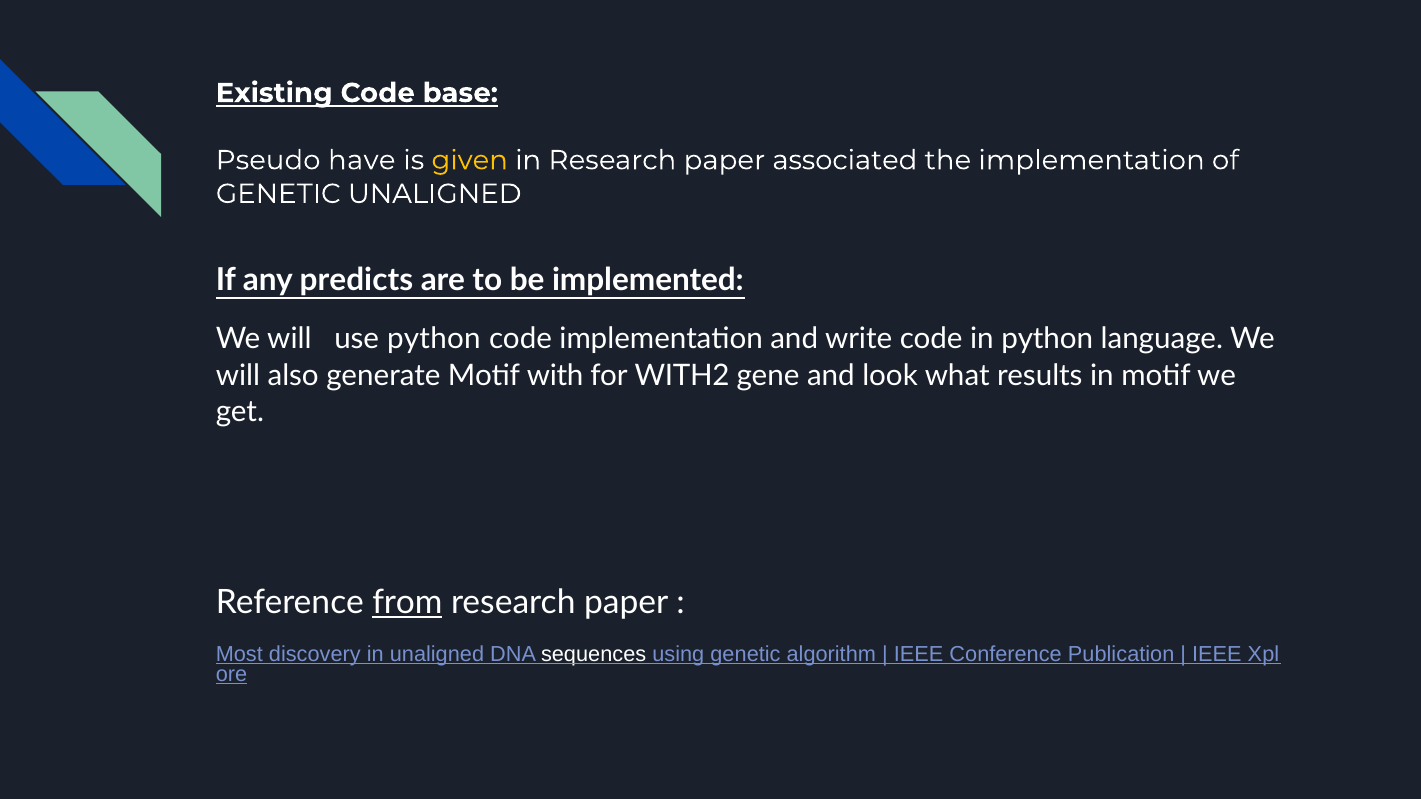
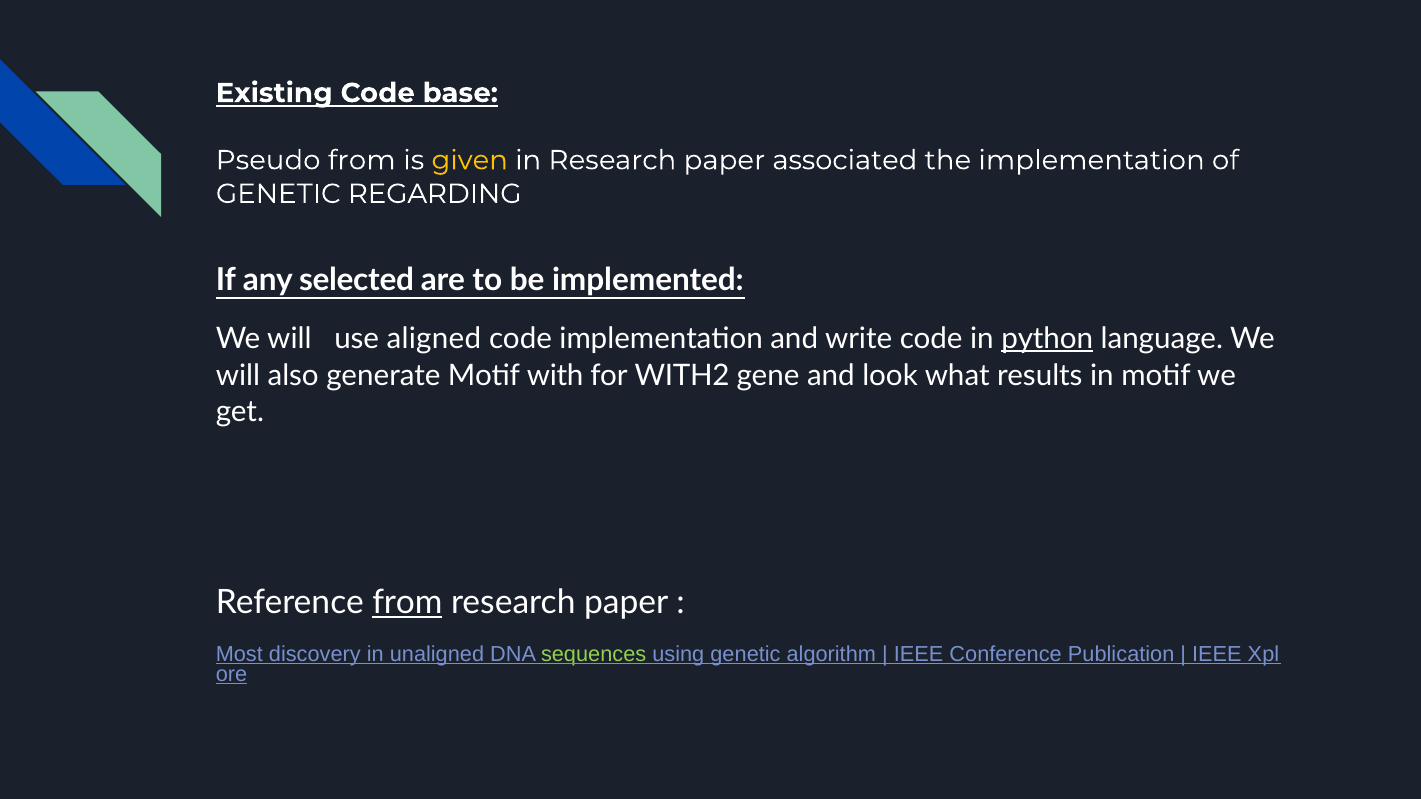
Pseudo have: have -> from
GENETIC UNALIGNED: UNALIGNED -> REGARDING
predicts: predicts -> selected
use python: python -> aligned
python at (1047, 339) underline: none -> present
sequences colour: white -> light green
